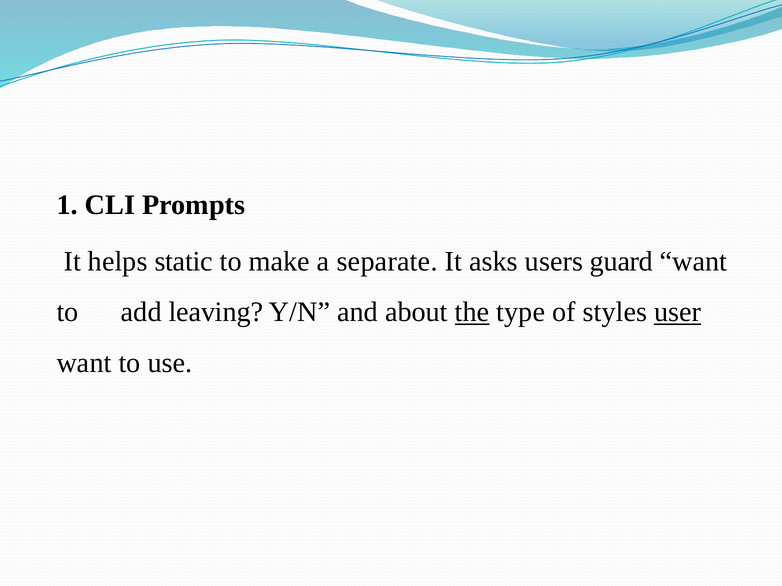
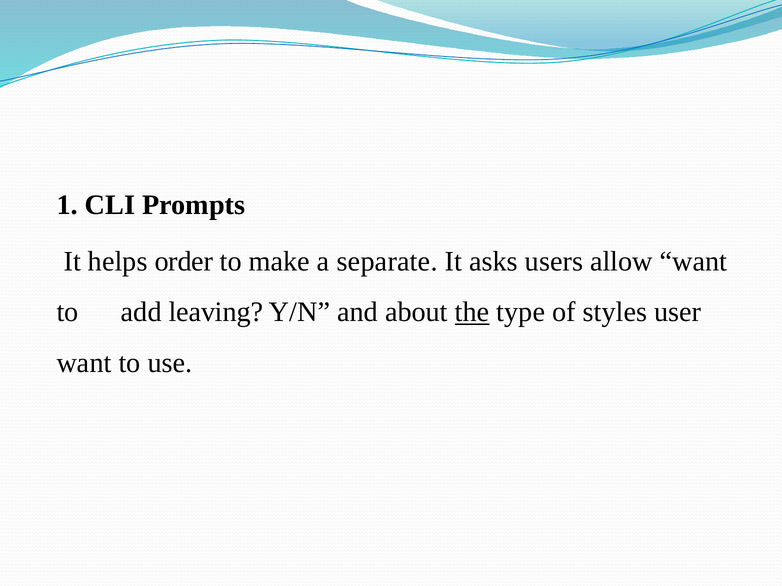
static: static -> order
guard: guard -> allow
user underline: present -> none
